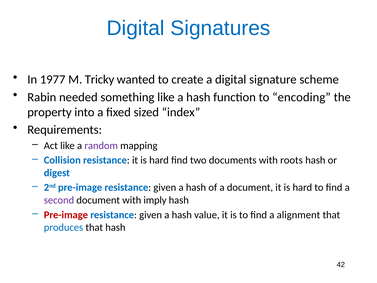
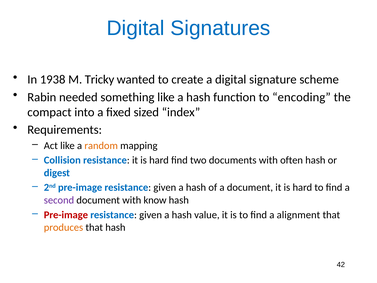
1977: 1977 -> 1938
property: property -> compact
random colour: purple -> orange
roots: roots -> often
imply: imply -> know
produces colour: blue -> orange
